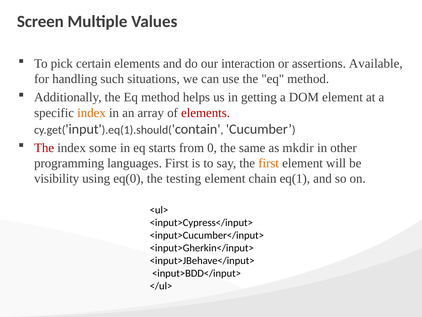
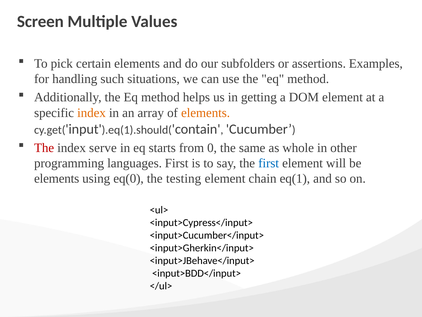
interaction: interaction -> subfolders
Available: Available -> Examples
elements at (206, 113) colour: red -> orange
some: some -> serve
mkdir: mkdir -> whole
first at (269, 163) colour: orange -> blue
visibility at (57, 178): visibility -> elements
